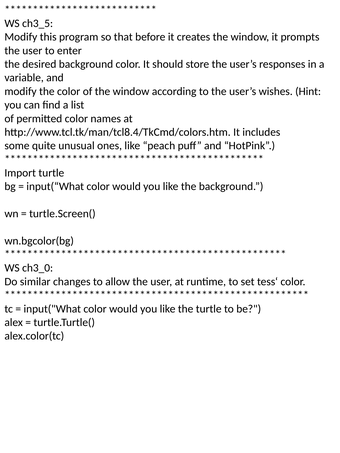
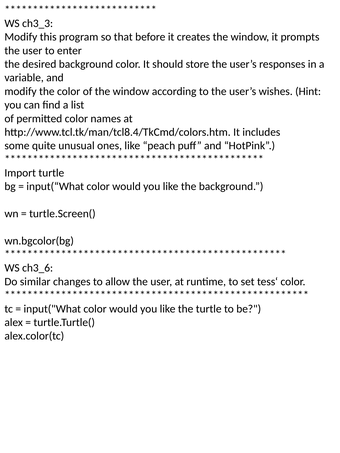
ch3_5: ch3_5 -> ch3_3
ch3_0: ch3_0 -> ch3_6
